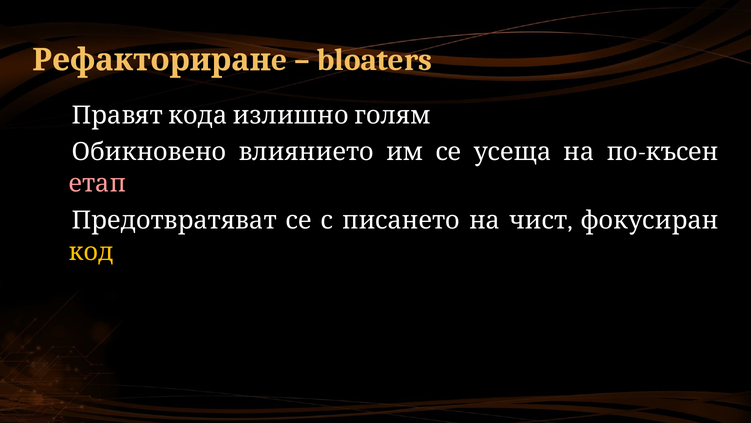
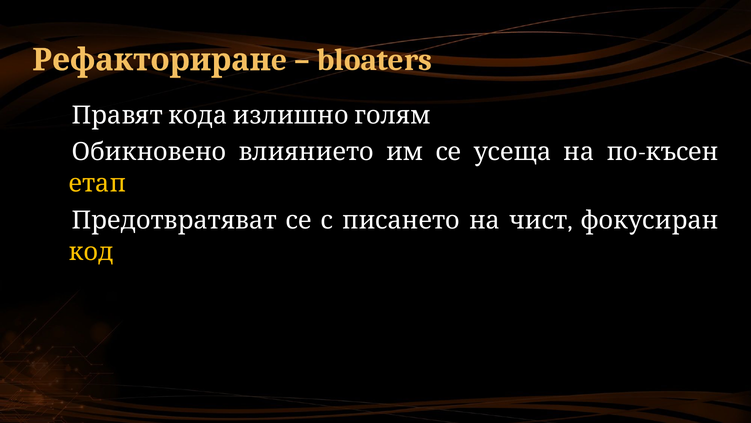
етап colour: pink -> yellow
